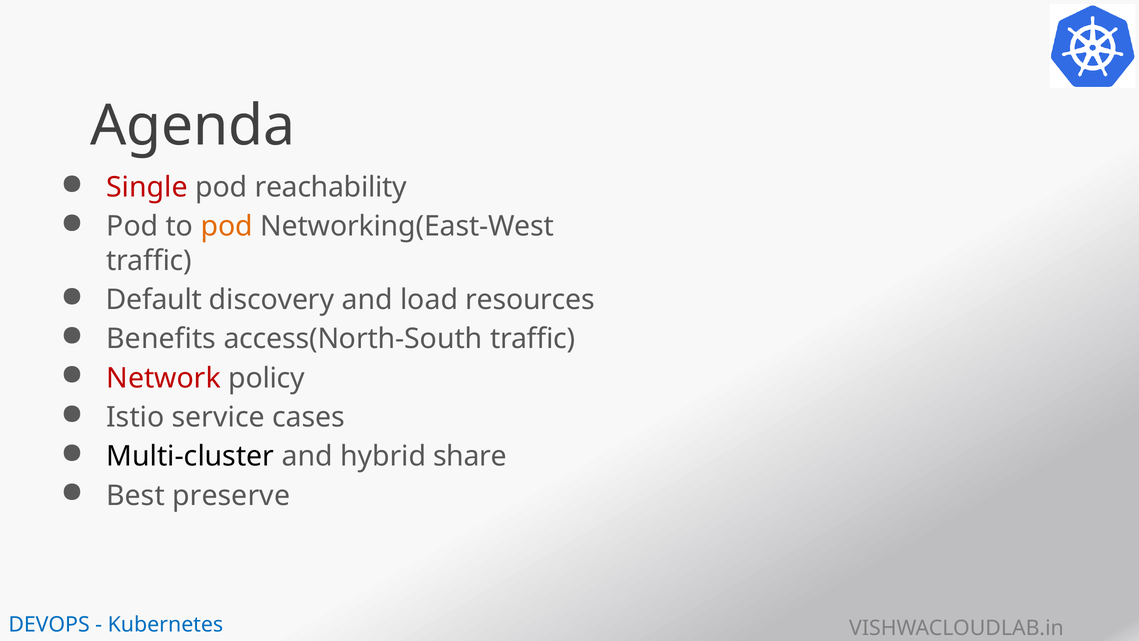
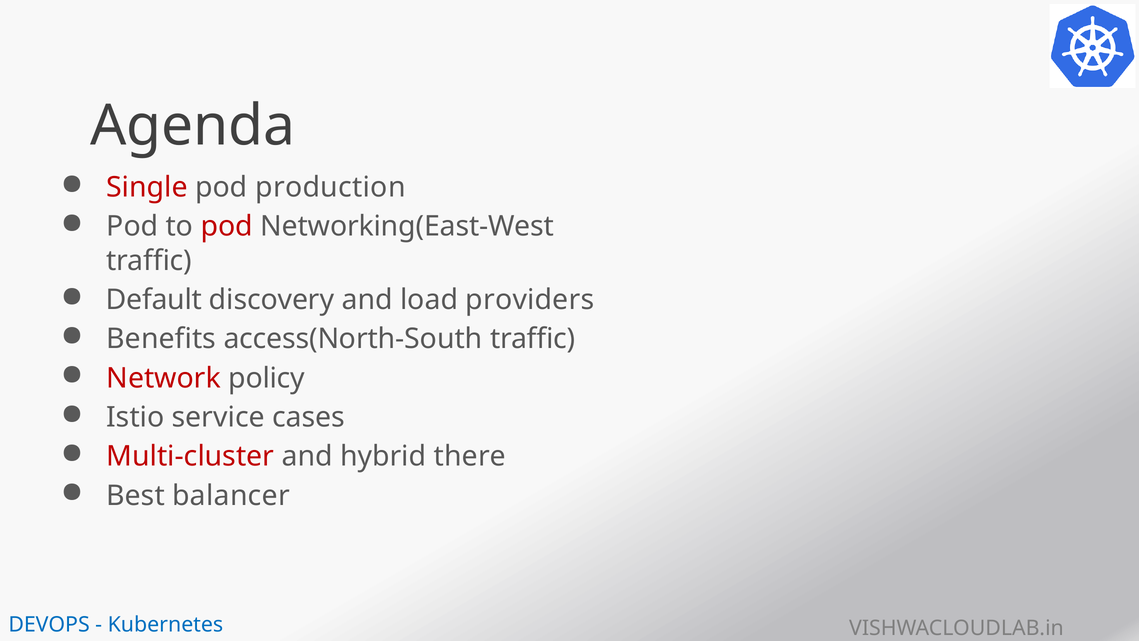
reachability: reachability -> production
pod at (227, 226) colour: orange -> red
resources: resources -> providers
Multi-cluster colour: black -> red
share: share -> there
preserve: preserve -> balancer
